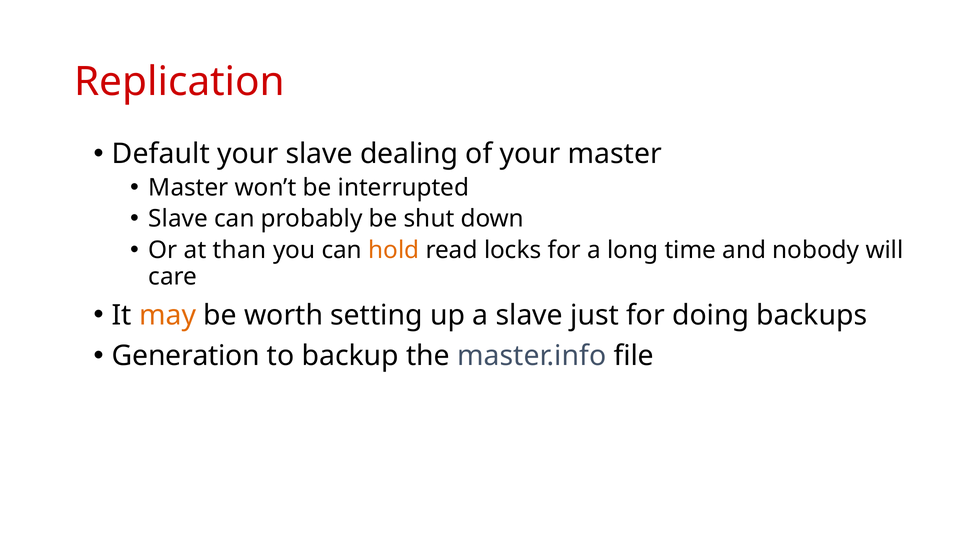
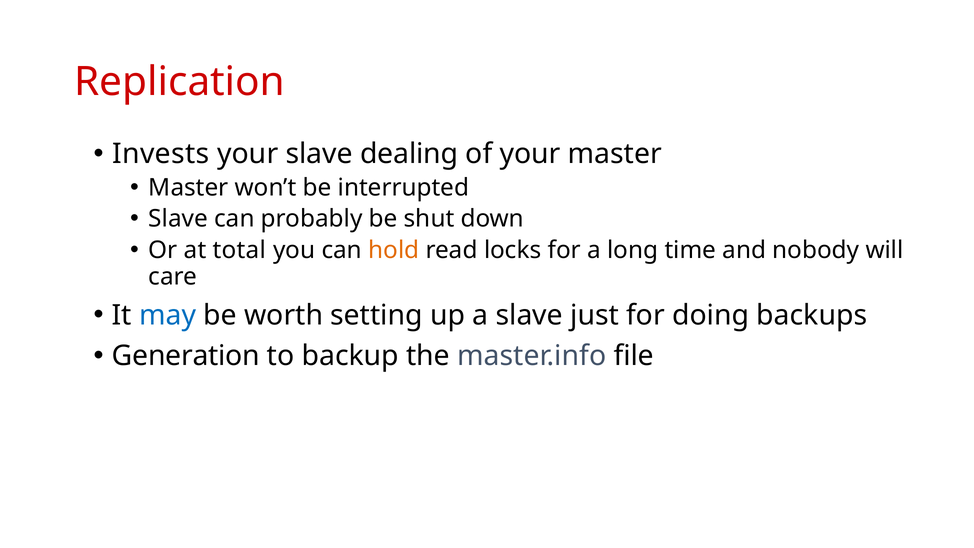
Default: Default -> Invests
than: than -> total
may colour: orange -> blue
